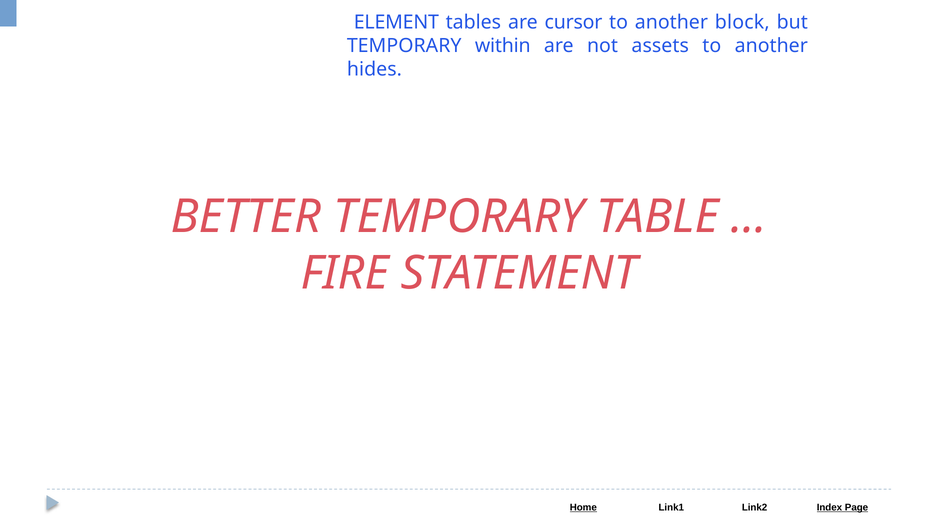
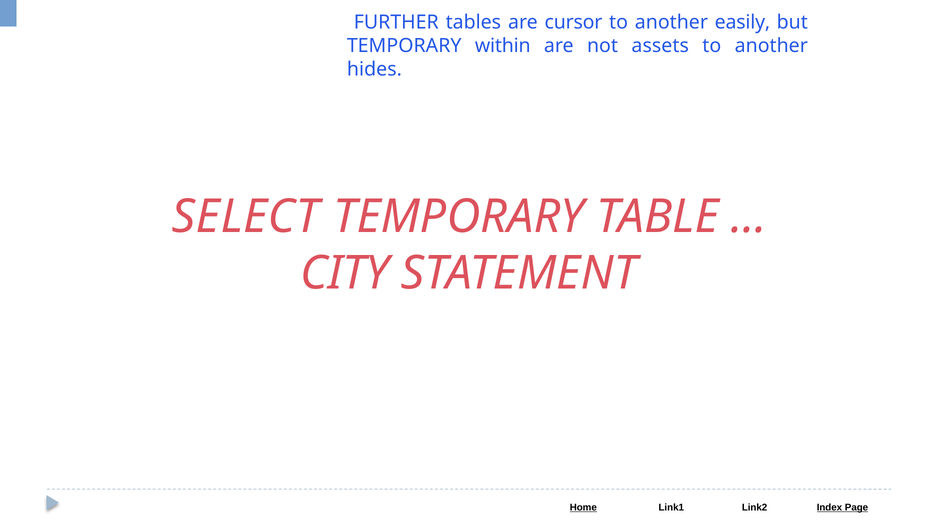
ELEMENT: ELEMENT -> FURTHER
block: block -> easily
BETTER: BETTER -> SELECT
FIRE: FIRE -> CITY
